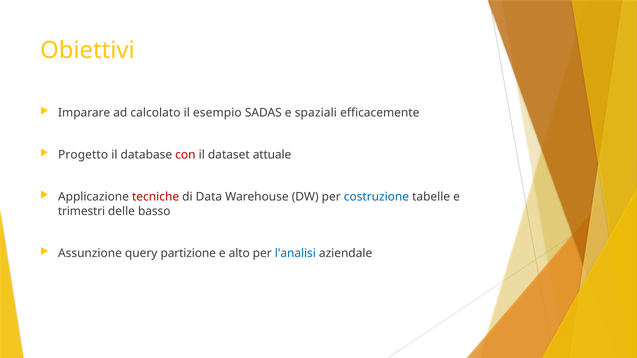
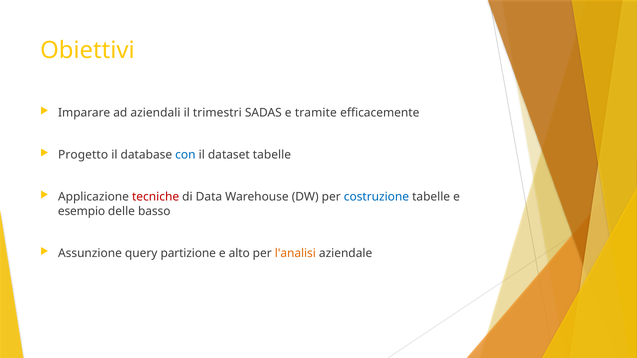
calcolato: calcolato -> aziendali
esempio: esempio -> trimestri
spaziali: spaziali -> tramite
con colour: red -> blue
dataset attuale: attuale -> tabelle
trimestri: trimestri -> esempio
l'analisi colour: blue -> orange
